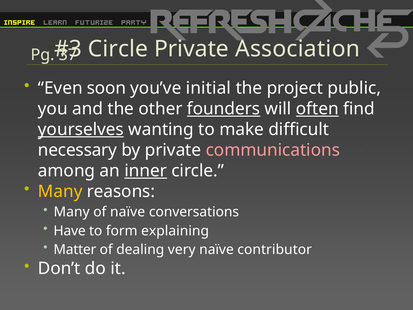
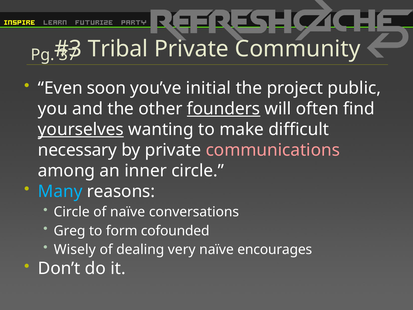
Circle at (118, 49): Circle -> Tribal
Association: Association -> Community
often underline: present -> none
inner underline: present -> none
Many at (60, 191) colour: yellow -> light blue
Many at (72, 212): Many -> Circle
Have: Have -> Greg
explaining: explaining -> cofounded
Matter: Matter -> Wisely
contributor: contributor -> encourages
